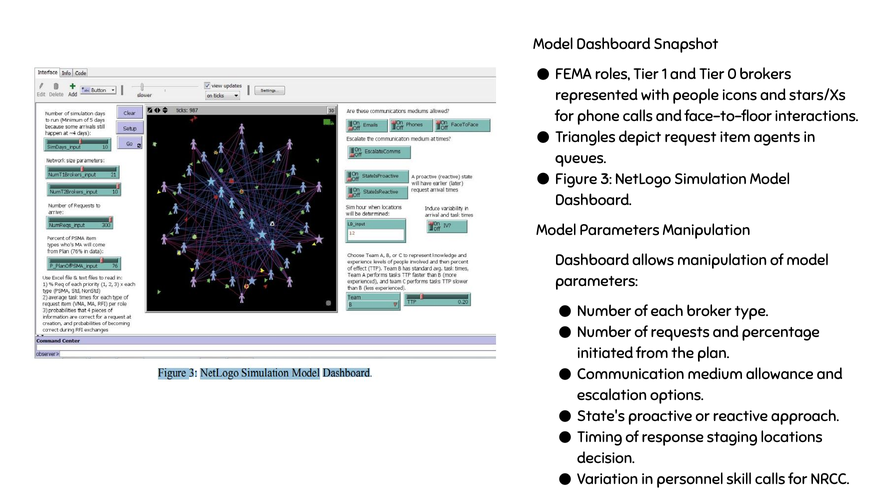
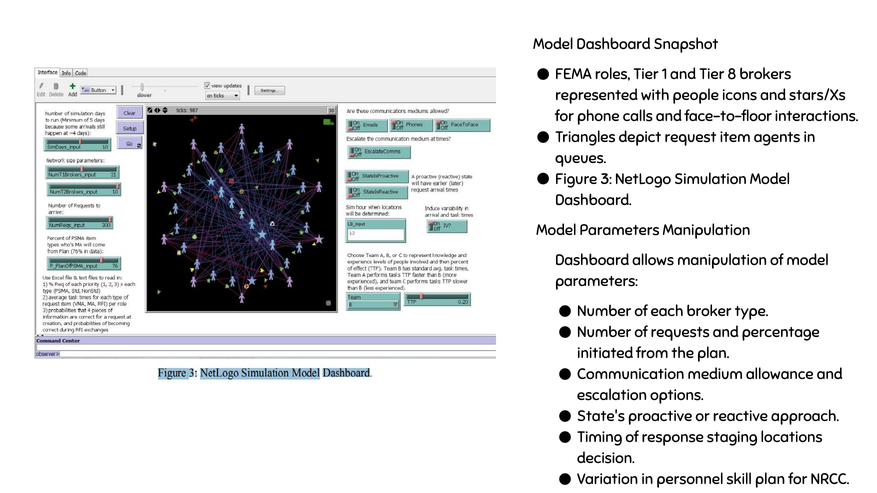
0: 0 -> 8
skill calls: calls -> plan
